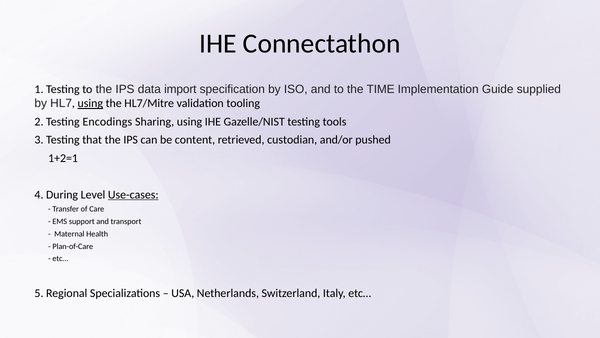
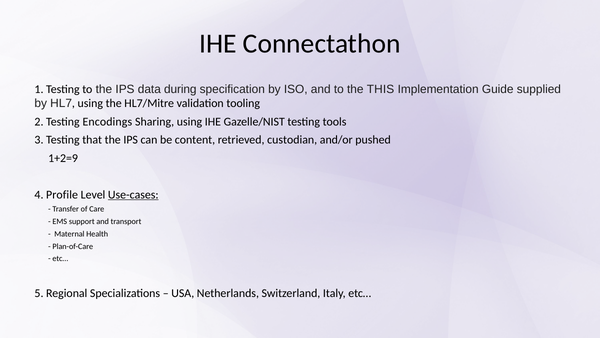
import: import -> during
TIME: TIME -> THIS
using at (90, 103) underline: present -> none
1+2=1: 1+2=1 -> 1+2=9
During: During -> Profile
